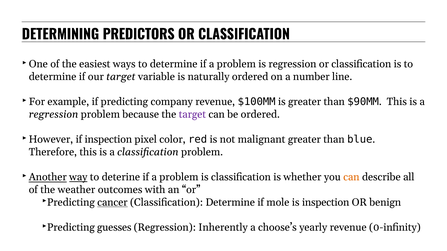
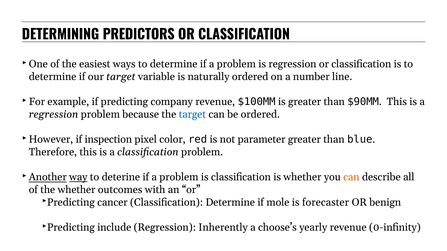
target at (192, 114) colour: purple -> blue
malignant: malignant -> parameter
the weather: weather -> whether
cancer underline: present -> none
is inspection: inspection -> forecaster
guesses: guesses -> include
